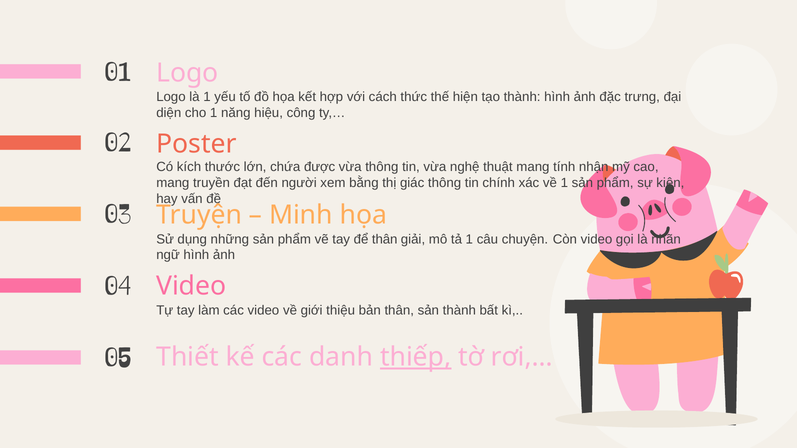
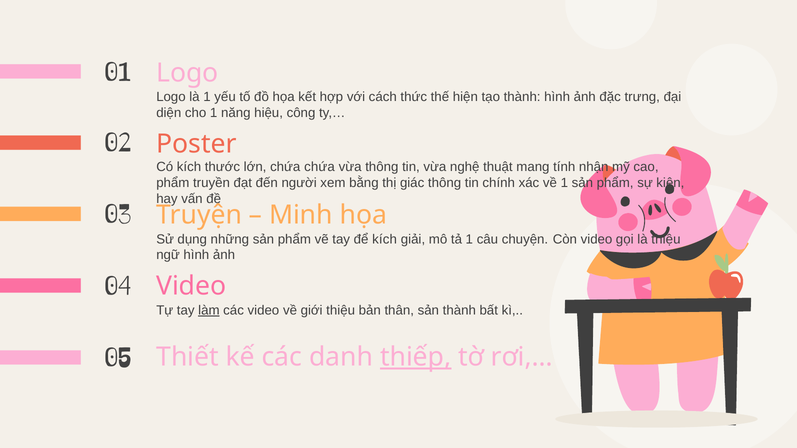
chứa được: được -> chứa
mang at (173, 183): mang -> phẩm
để thân: thân -> kích
là nhãn: nhãn -> thiệu
làm underline: none -> present
